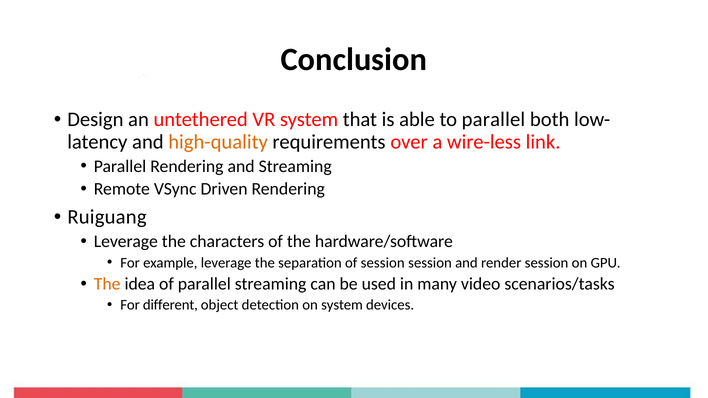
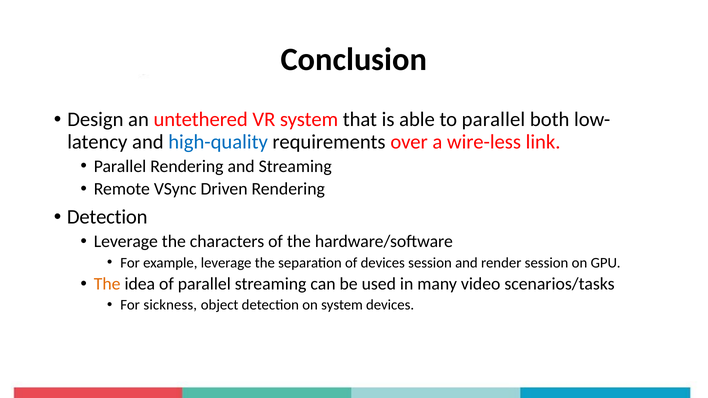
high-quality colour: orange -> blue
Ruiguang at (107, 217): Ruiguang -> Detection
of session: session -> devices
different: different -> sickness
